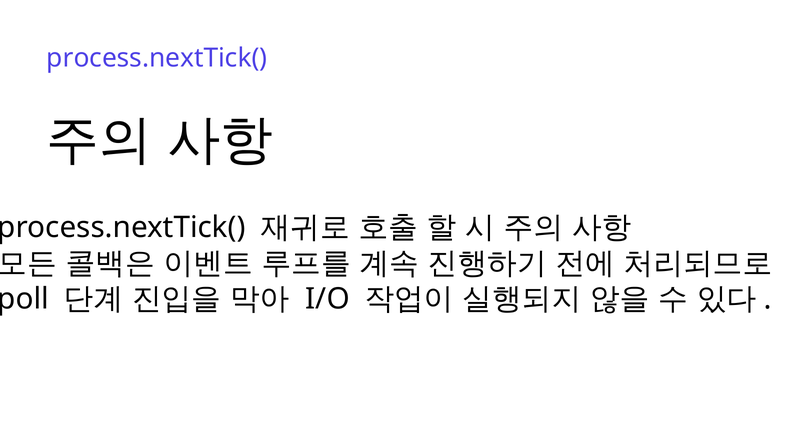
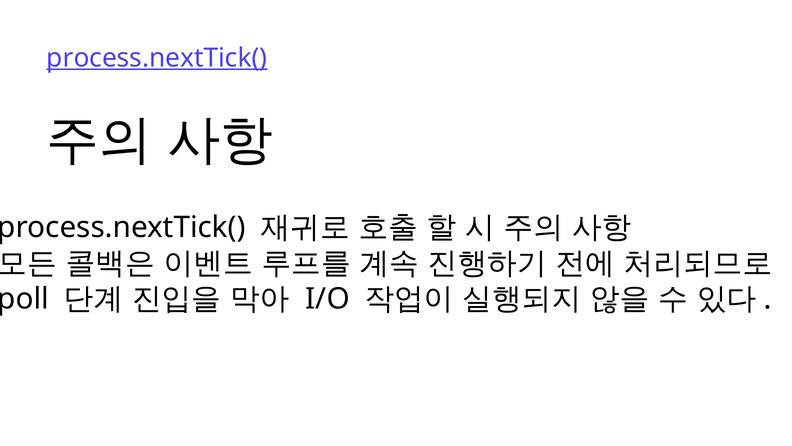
process.nextTick( at (157, 58) underline: none -> present
